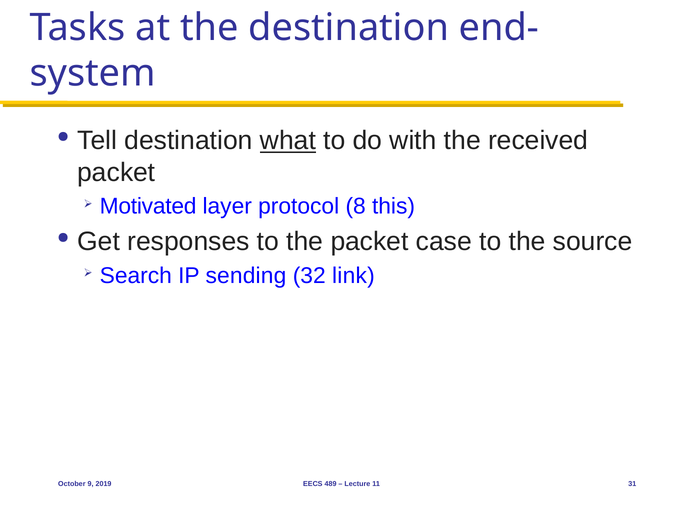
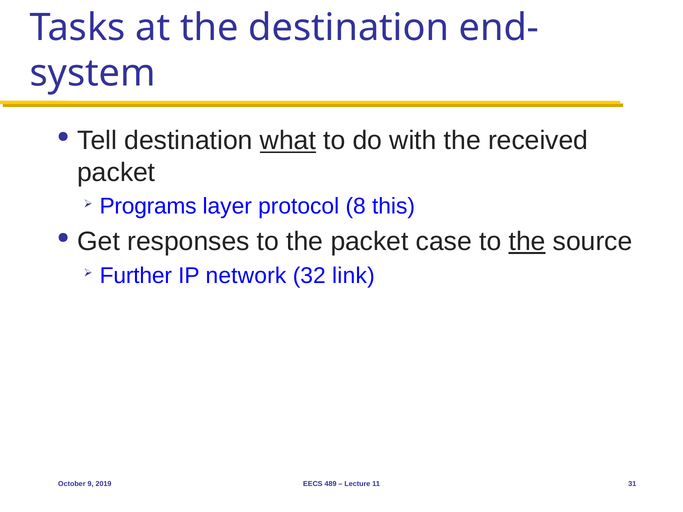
Motivated: Motivated -> Programs
the at (527, 242) underline: none -> present
Search: Search -> Further
sending: sending -> network
